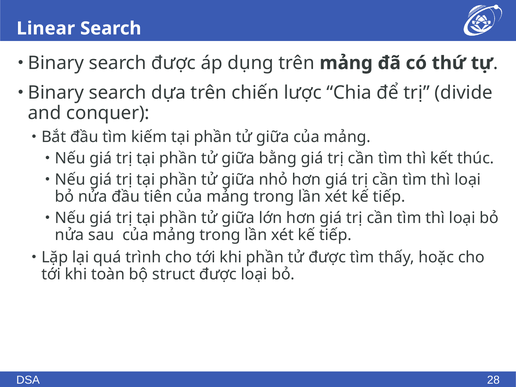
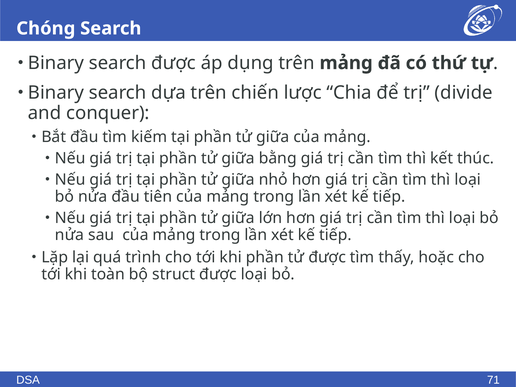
Linear: Linear -> Chóng
28: 28 -> 71
